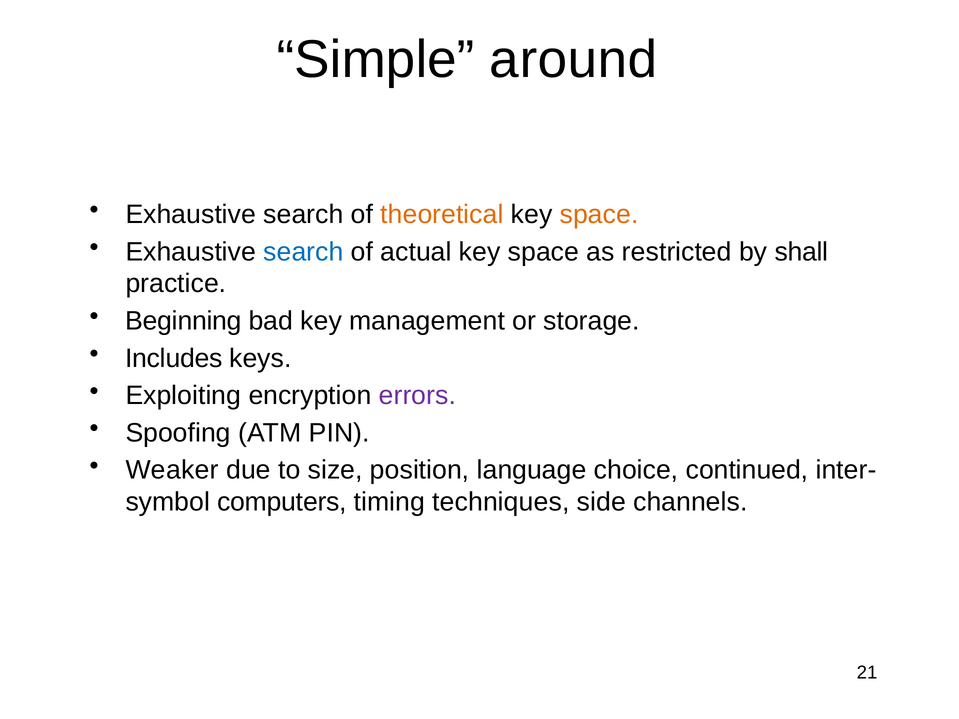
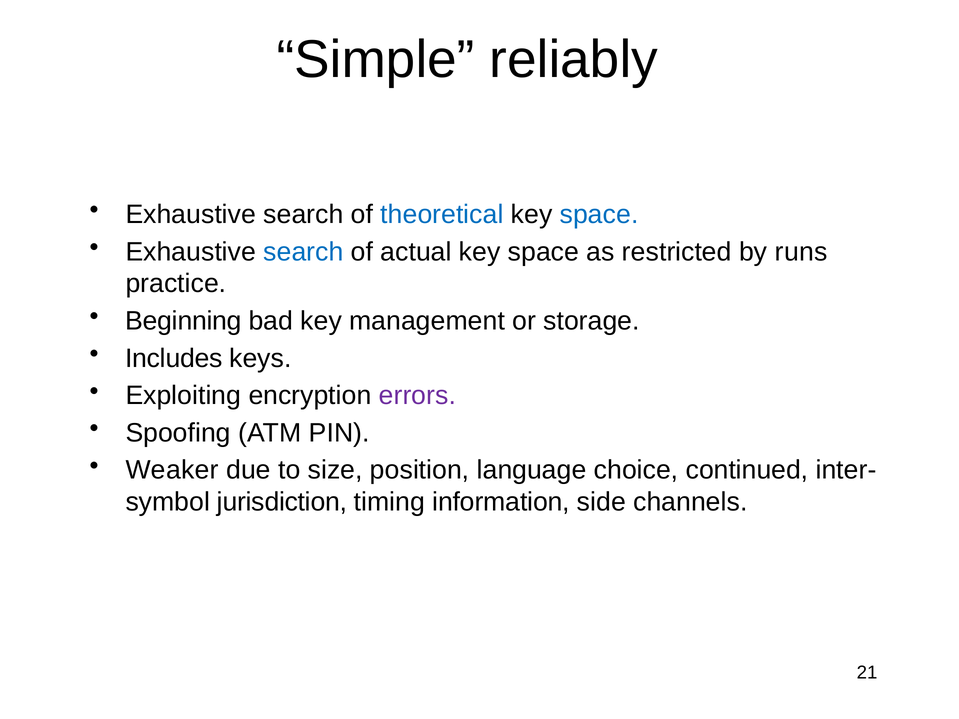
around: around -> reliably
theoretical colour: orange -> blue
space at (599, 214) colour: orange -> blue
shall: shall -> runs
computers: computers -> jurisdiction
techniques: techniques -> information
